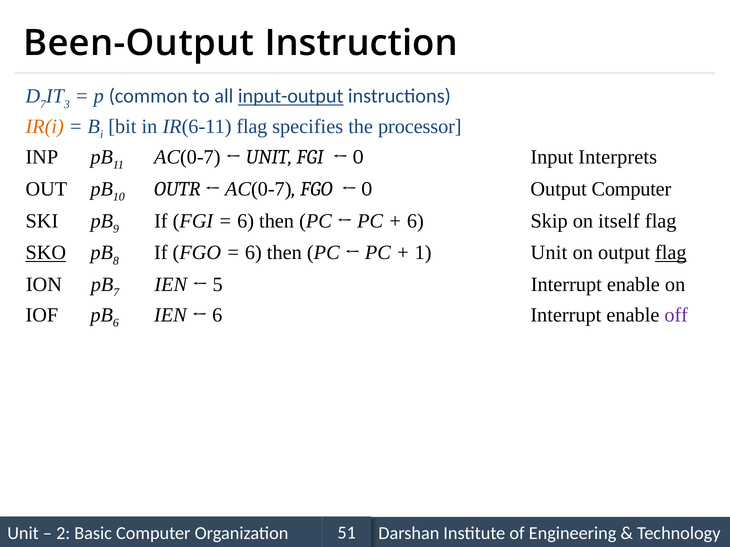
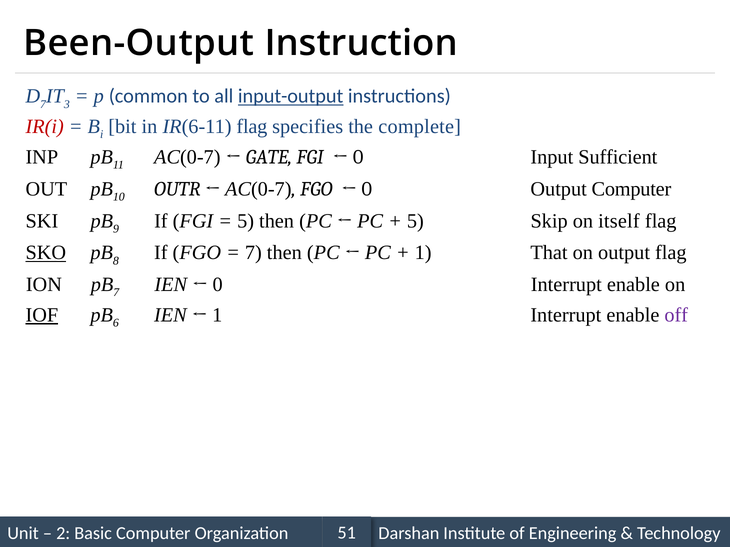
IR(i colour: orange -> red
processor: processor -> complete
UNIT at (269, 157): UNIT -> GATE
Interprets: Interprets -> Sufficient
6 at (246, 221): 6 -> 5
6 at (415, 221): 6 -> 5
6 at (253, 253): 6 -> 7
1 Unit: Unit -> That
flag at (671, 253) underline: present -> none
5 at (218, 285): 5 -> 0
IOF underline: none -> present
6 at (217, 315): 6 -> 1
